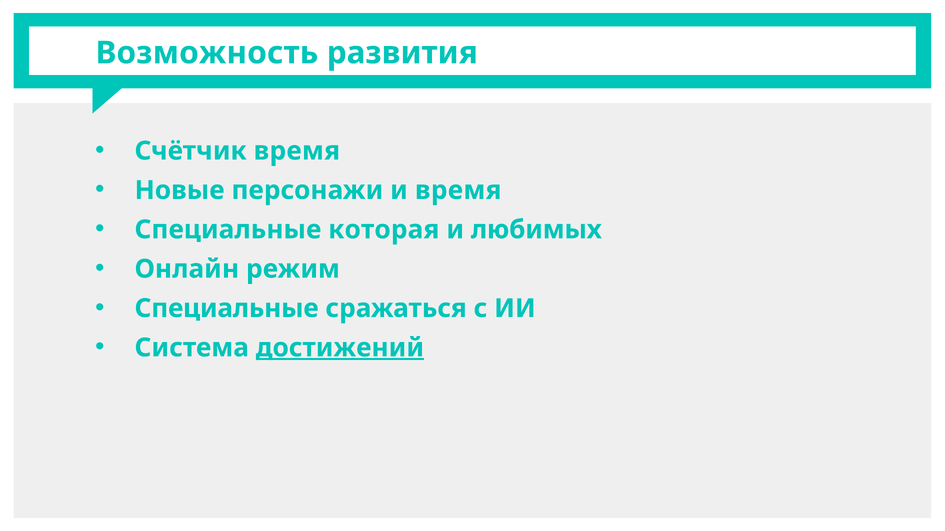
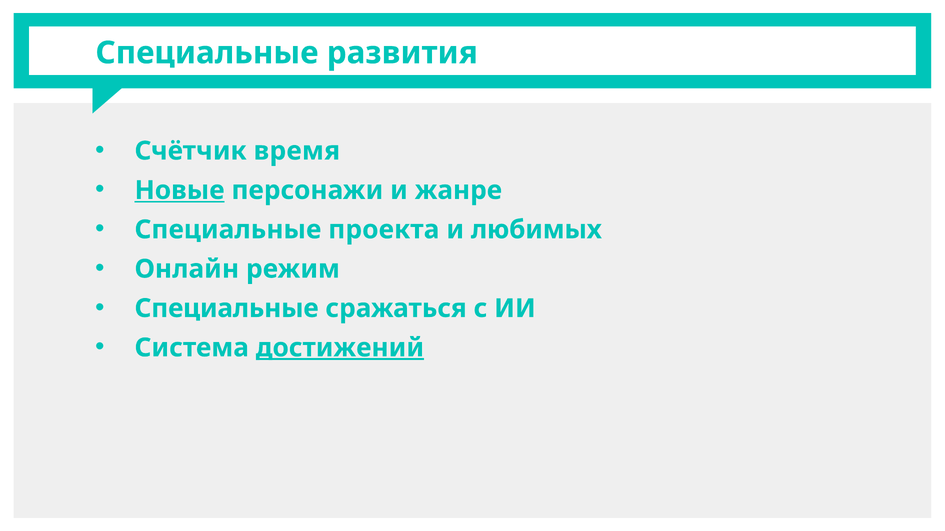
Возможность at (207, 53): Возможность -> Специальные
Новые underline: none -> present
и время: время -> жанре
которая: которая -> проекта
